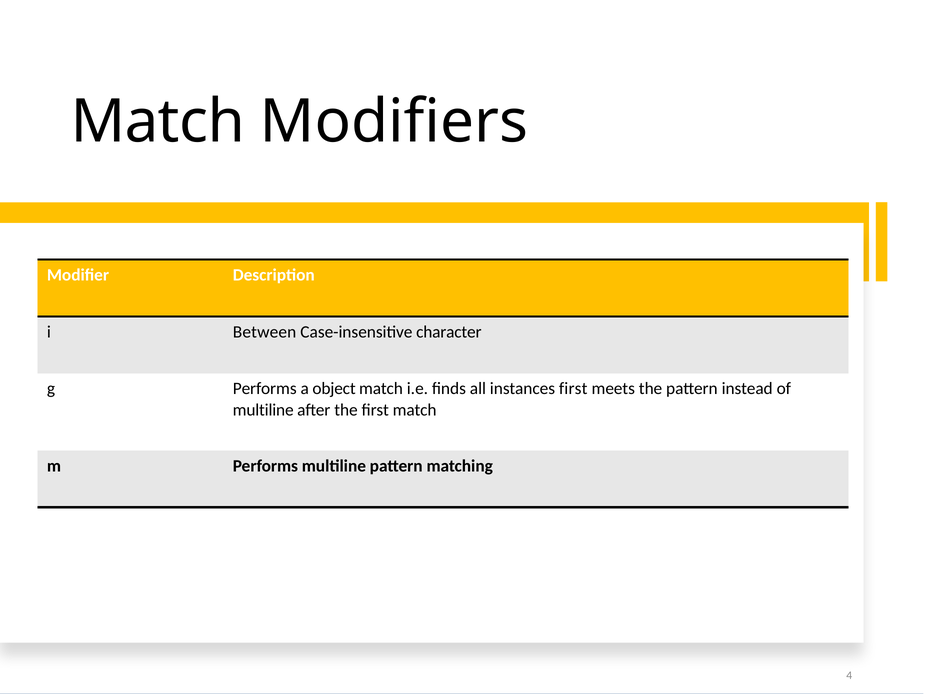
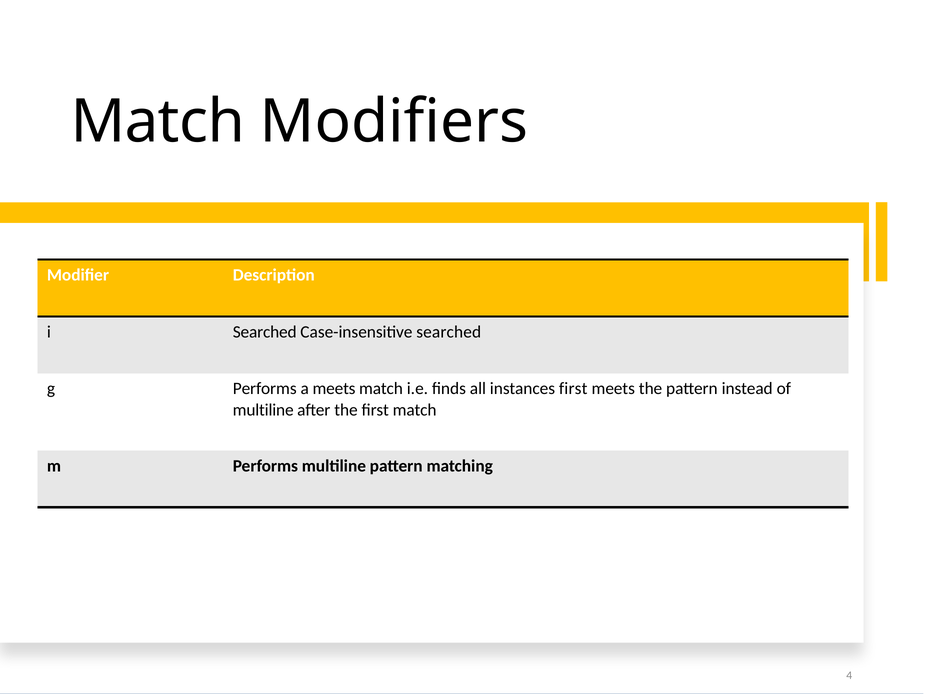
i Between: Between -> Searched
Case-insensitive character: character -> searched
a object: object -> meets
